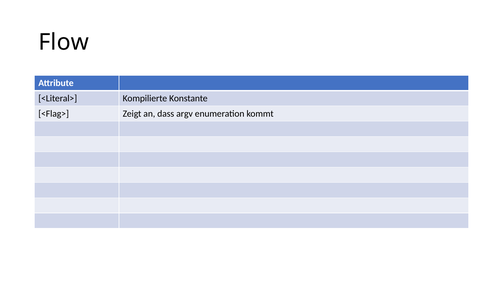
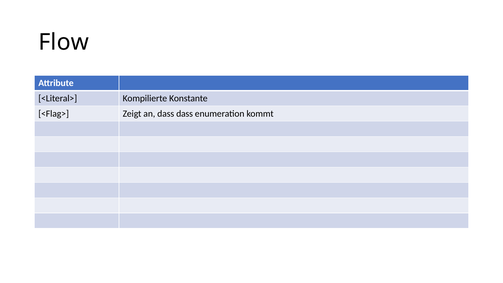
dass argv: argv -> dass
